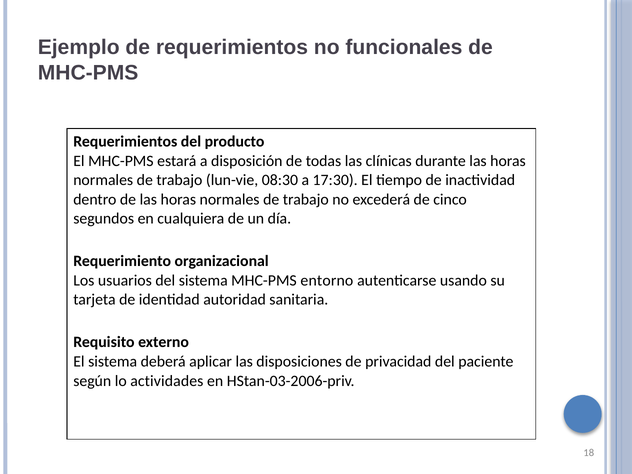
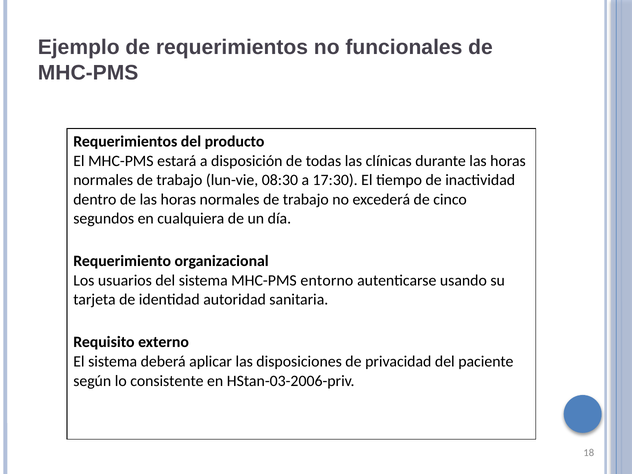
actividades: actividades -> consistente
